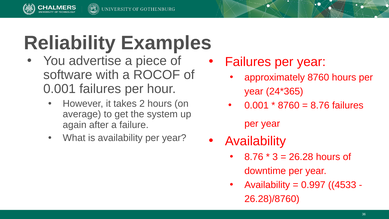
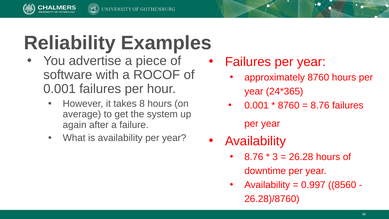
2: 2 -> 8
4533: 4533 -> 8560
